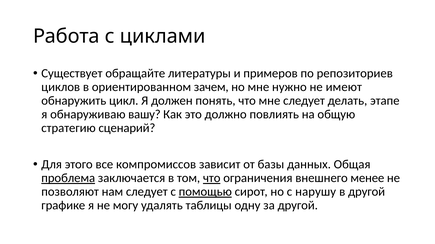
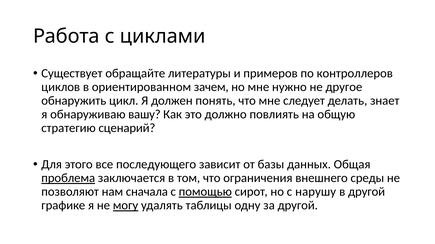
репозиториев: репозиториев -> контроллеров
имеют: имеют -> другое
этапе: этапе -> знает
компромиссов: компромиссов -> последующего
что at (212, 179) underline: present -> none
менее: менее -> среды
нам следует: следует -> сначала
могу underline: none -> present
